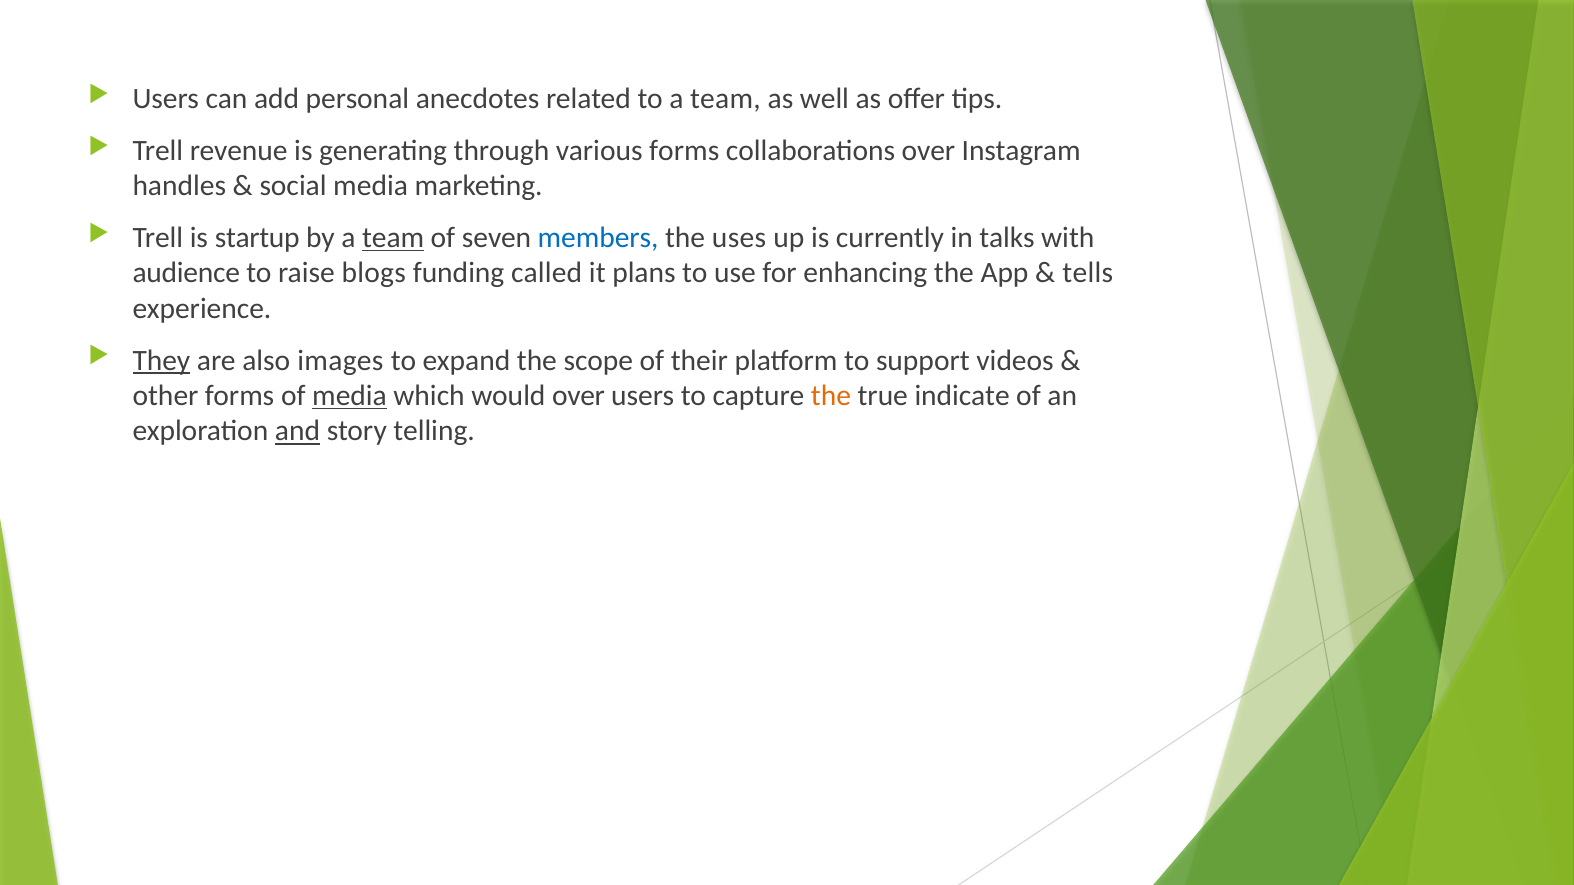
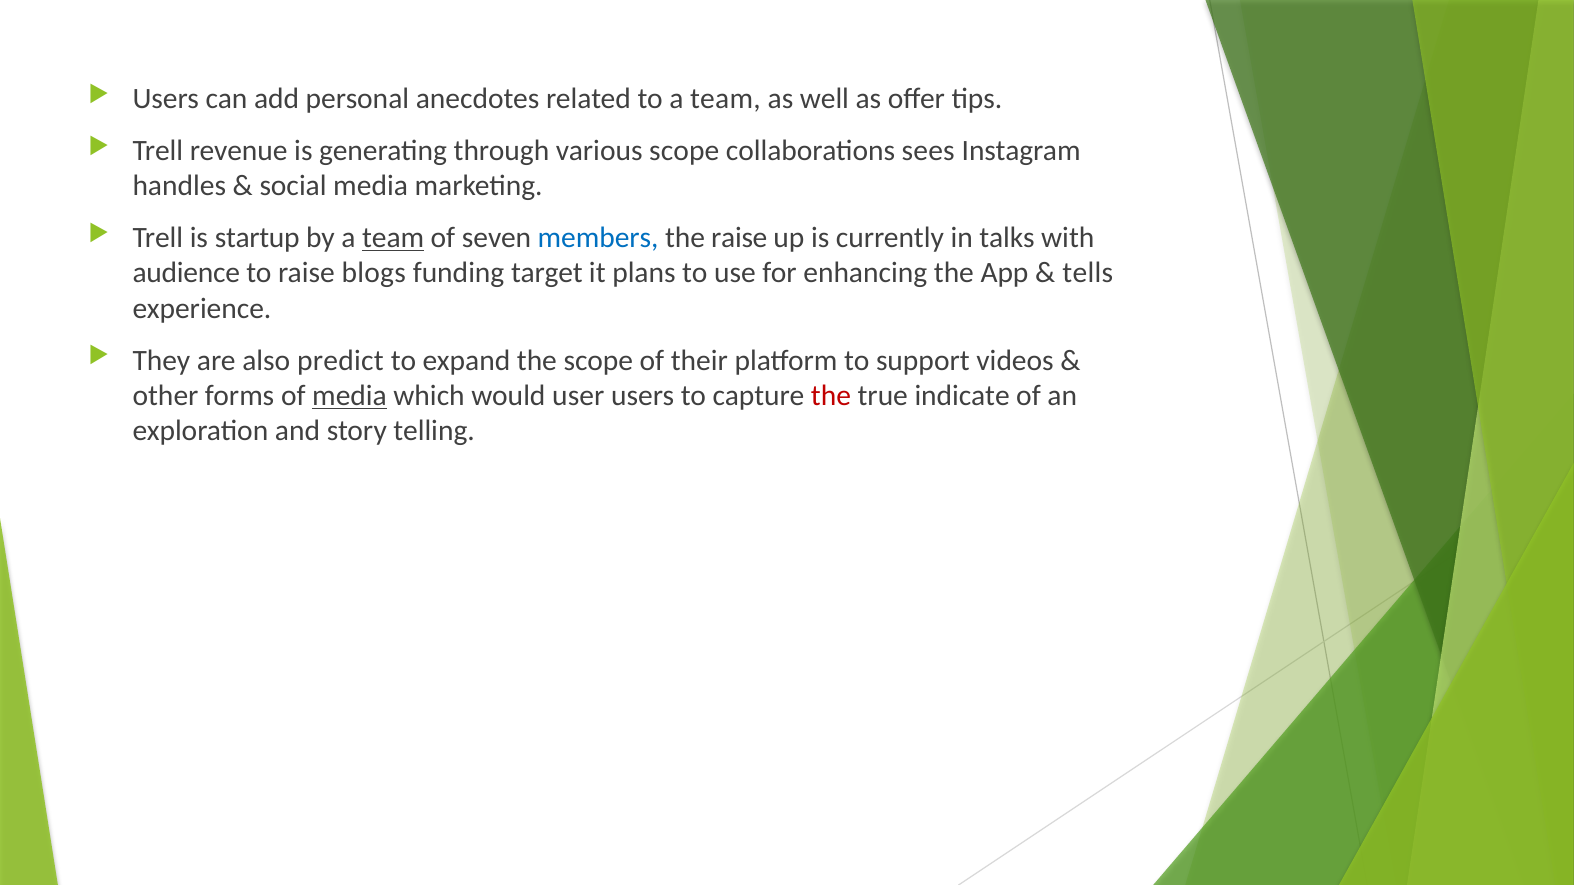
various forms: forms -> scope
collaborations over: over -> sees
the uses: uses -> raise
called: called -> target
They underline: present -> none
images: images -> predict
would over: over -> user
the at (831, 396) colour: orange -> red
and underline: present -> none
